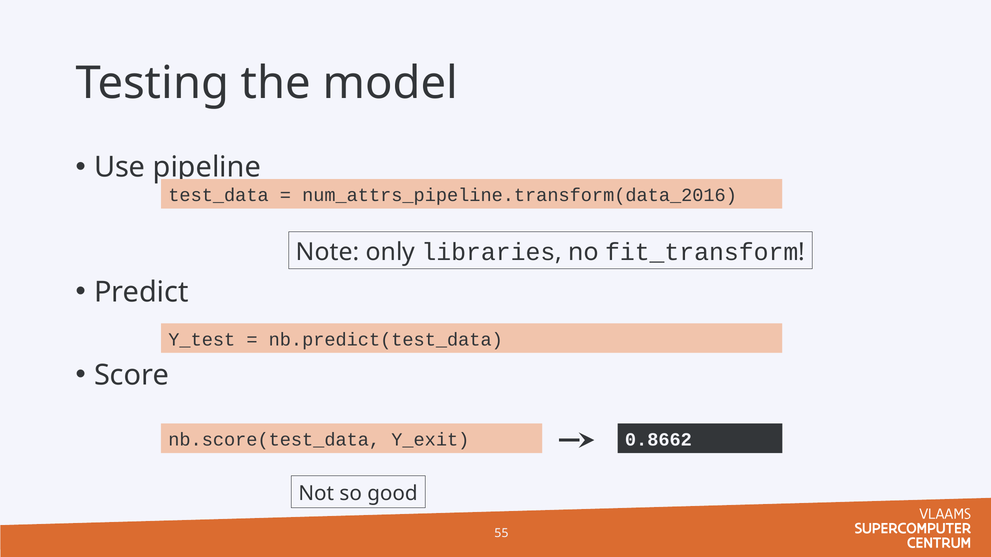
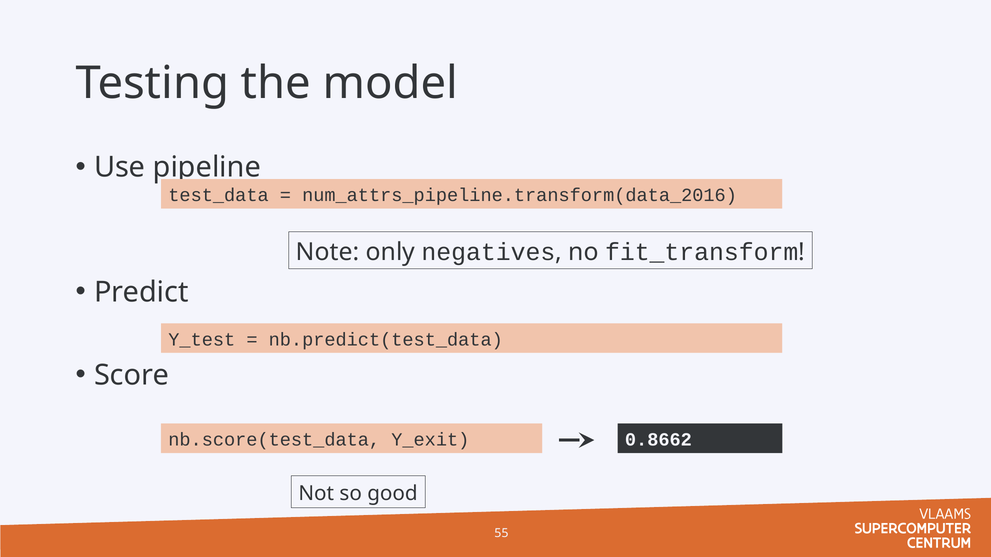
libraries: libraries -> negatives
